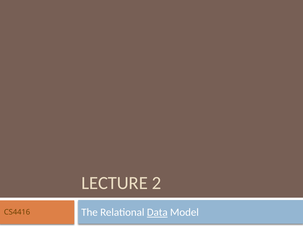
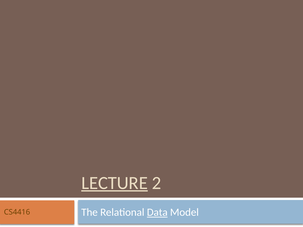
LECTURE underline: none -> present
